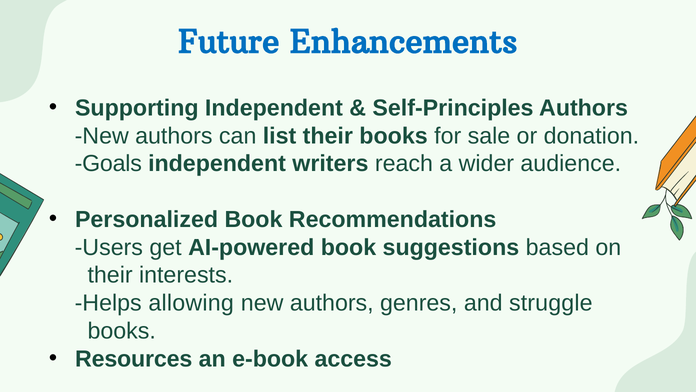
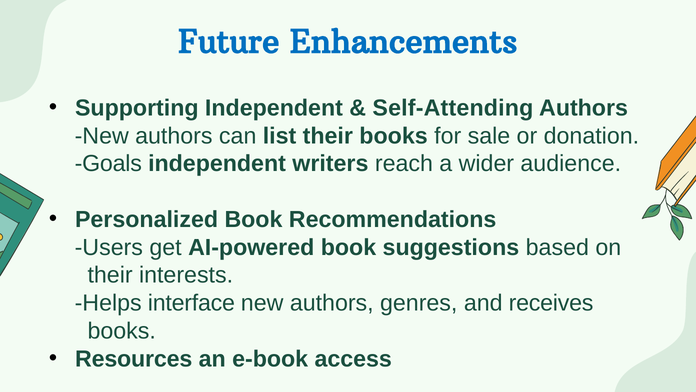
Self-Principles: Self-Principles -> Self-Attending
allowing: allowing -> interface
struggle: struggle -> receives
